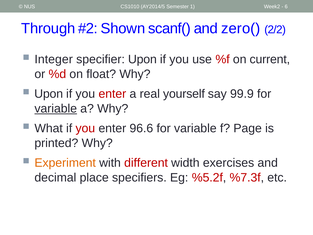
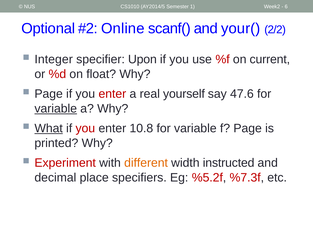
Through: Through -> Optional
Shown: Shown -> Online
zero(: zero( -> your(
Upon at (49, 94): Upon -> Page
99.9: 99.9 -> 47.6
What underline: none -> present
96.6: 96.6 -> 10.8
Experiment colour: orange -> red
different colour: red -> orange
exercises: exercises -> instructed
